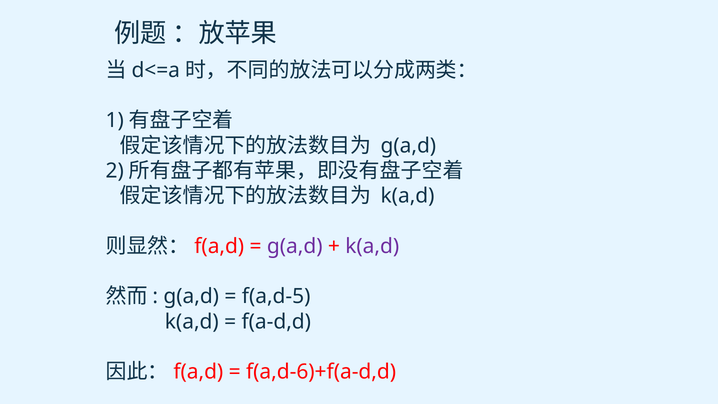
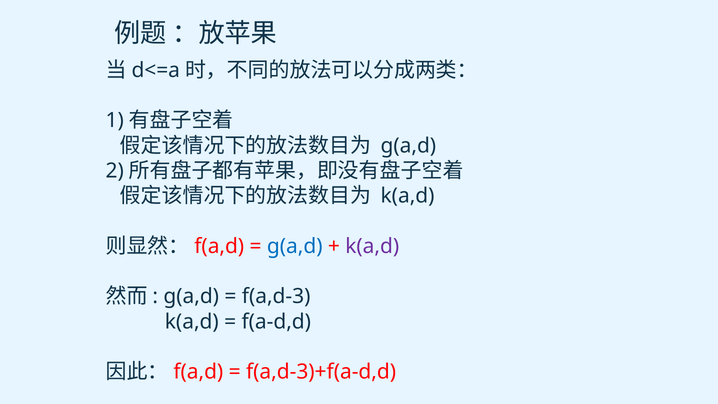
g(a,d at (295, 246) colour: purple -> blue
f(a,d-5: f(a,d-5 -> f(a,d-3
f(a,d-6)+f(a-d,d: f(a,d-6)+f(a-d,d -> f(a,d-3)+f(a-d,d
